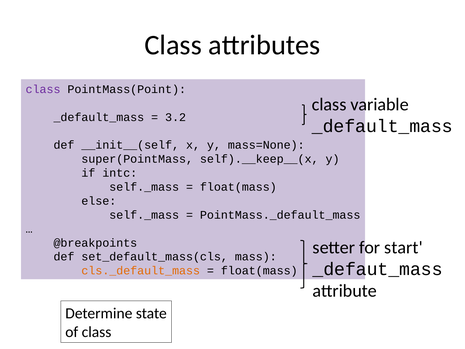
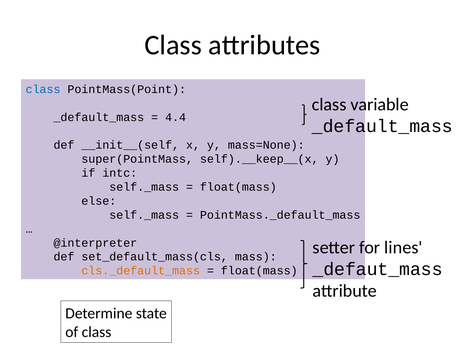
class at (43, 89) colour: purple -> blue
3.2: 3.2 -> 4.4
@breakpoints: @breakpoints -> @interpreter
start: start -> lines
